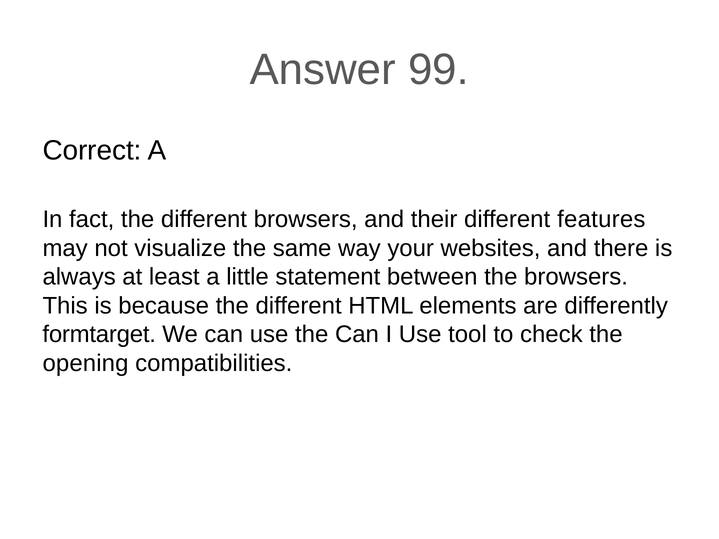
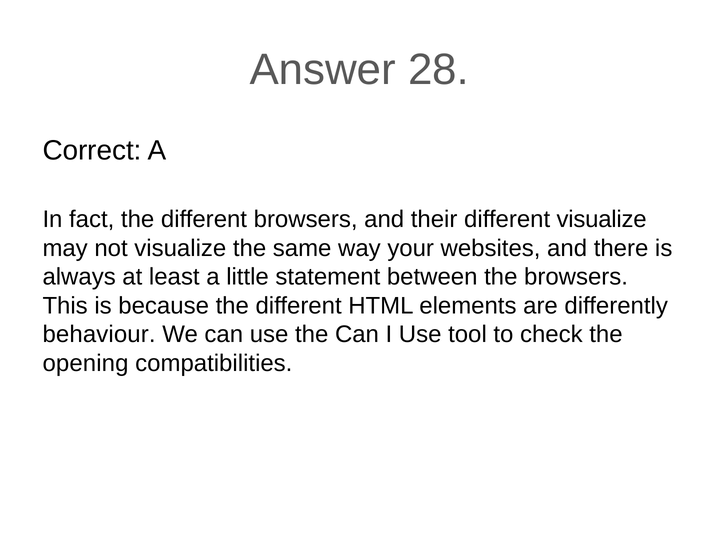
99: 99 -> 28
different features: features -> visualize
formtarget: formtarget -> behaviour
